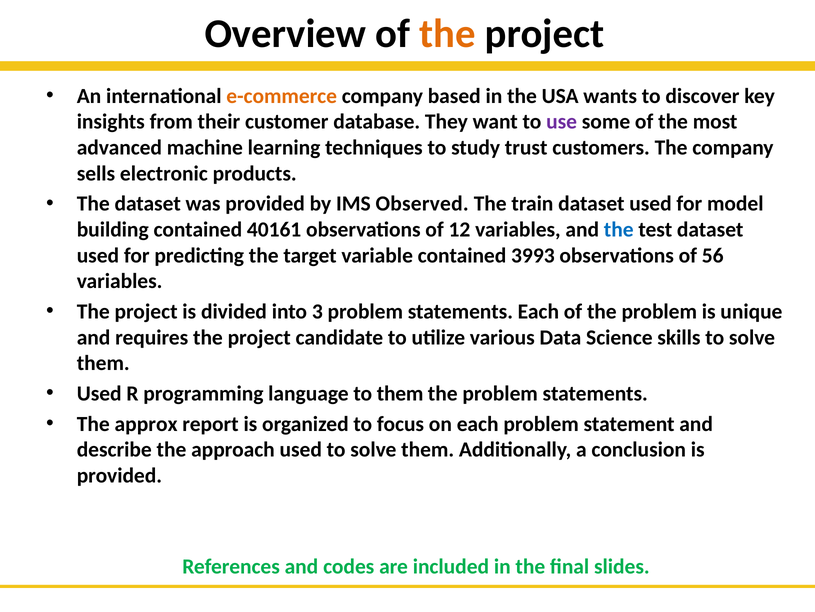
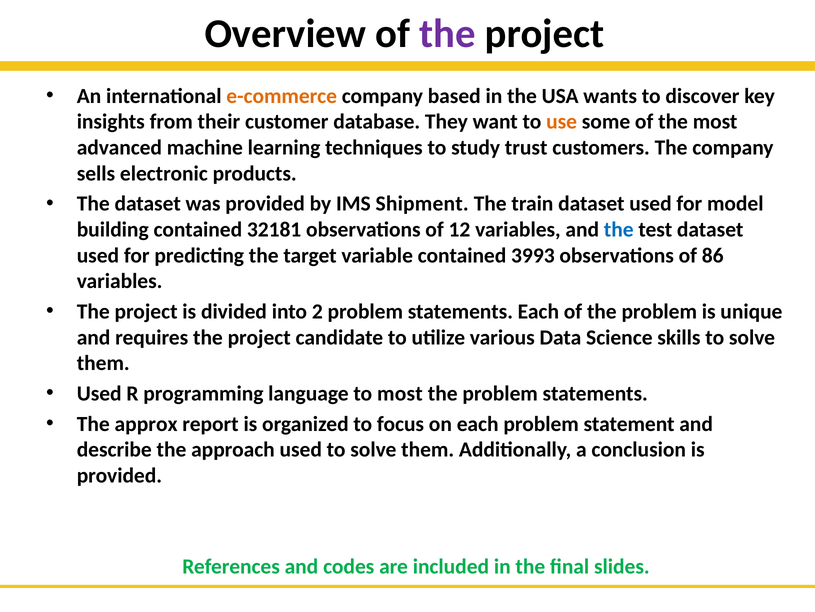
the at (447, 34) colour: orange -> purple
use colour: purple -> orange
Observed: Observed -> Shipment
40161: 40161 -> 32181
56: 56 -> 86
3: 3 -> 2
to them: them -> most
